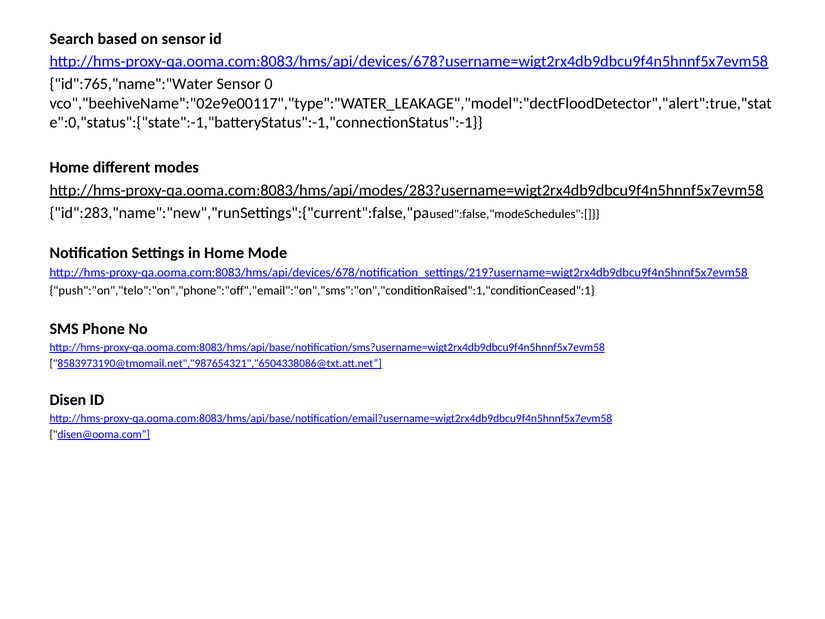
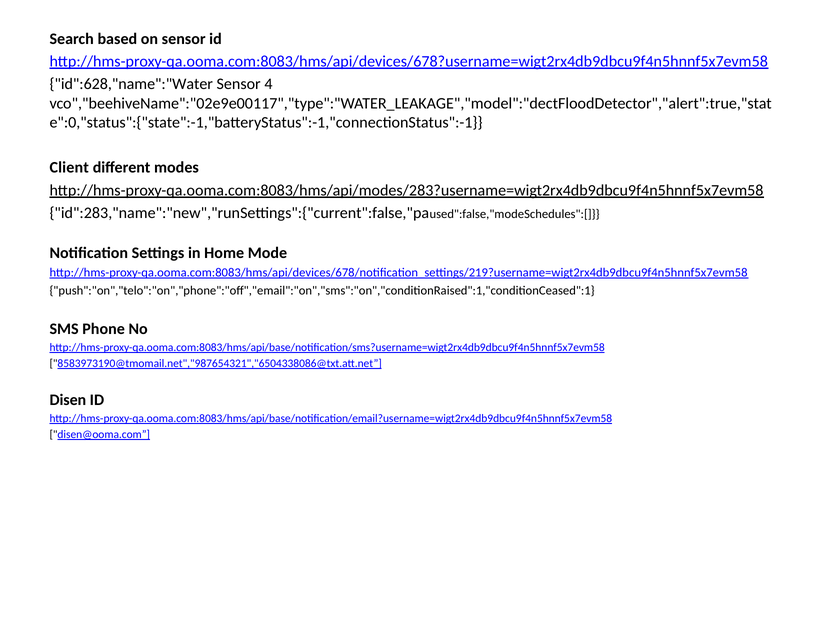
id":765,"name":"Water: id":765,"name":"Water -> id":628,"name":"Water
0: 0 -> 4
Home at (69, 168): Home -> Client
